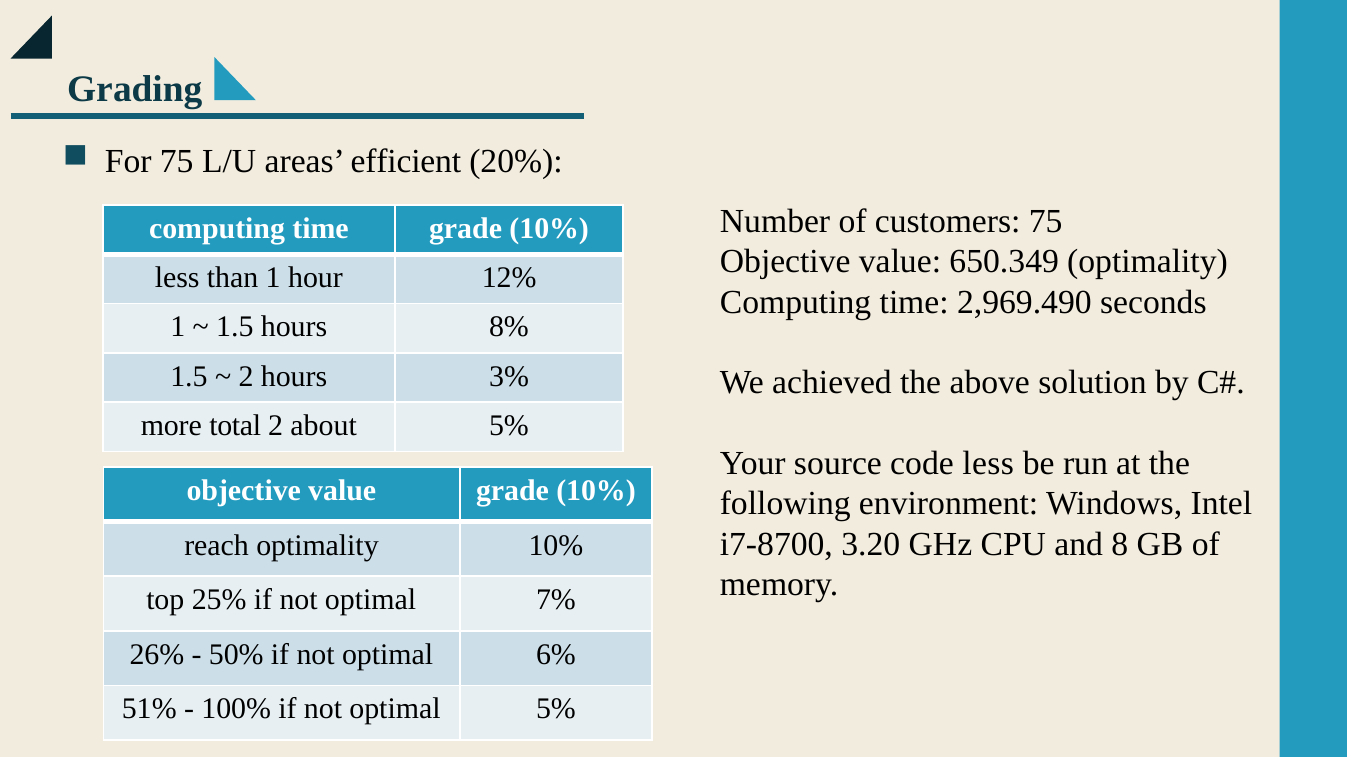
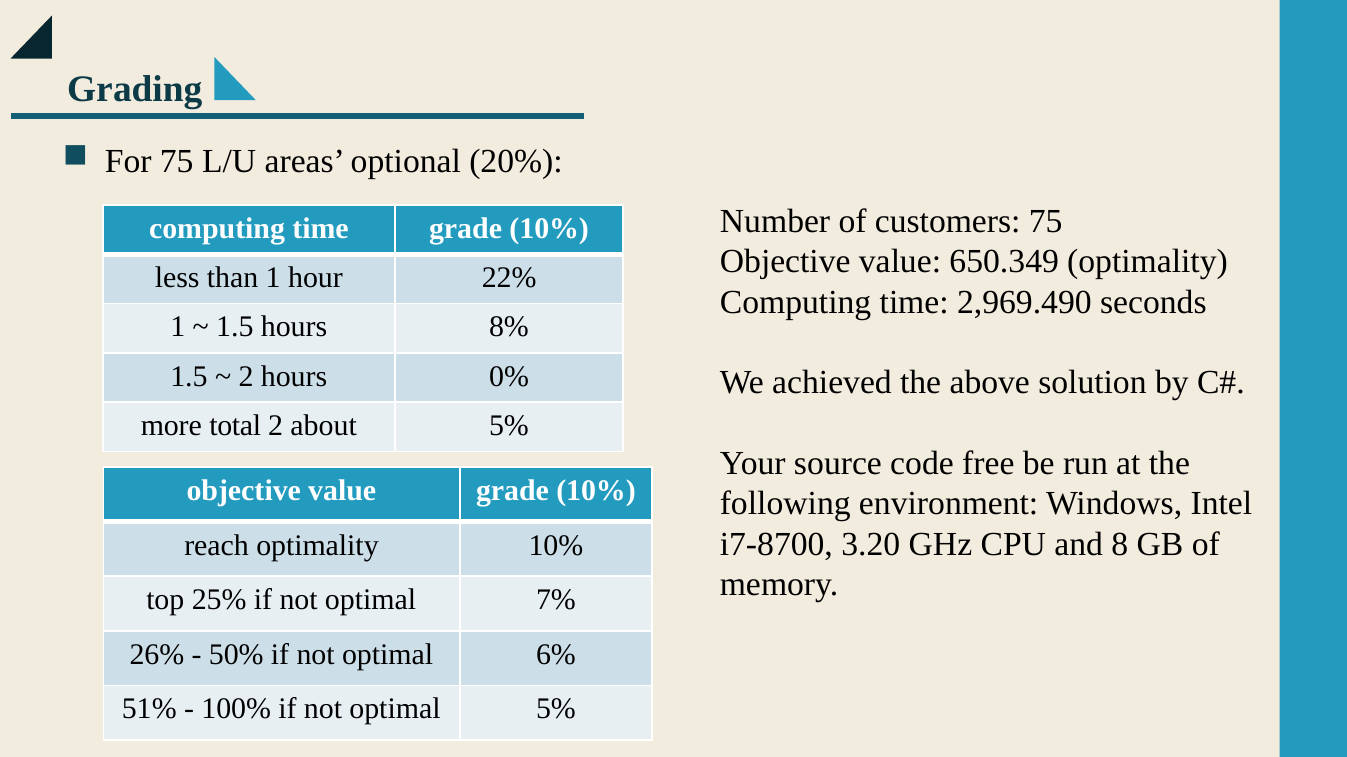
efficient: efficient -> optional
12%: 12% -> 22%
3%: 3% -> 0%
code less: less -> free
